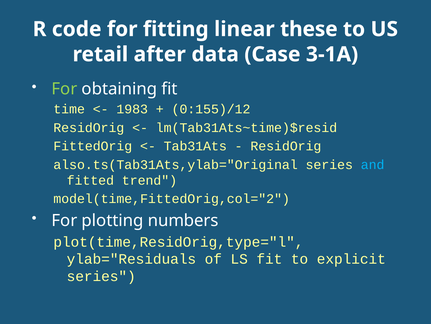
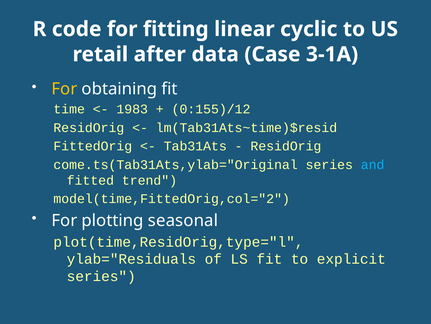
these: these -> cyclic
For at (65, 89) colour: light green -> yellow
also.ts(Tab31Ats,ylab="Original: also.ts(Tab31Ats,ylab="Original -> come.ts(Tab31Ats,ylab="Original
numbers: numbers -> seasonal
